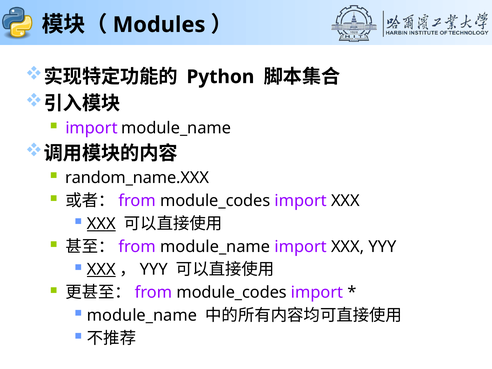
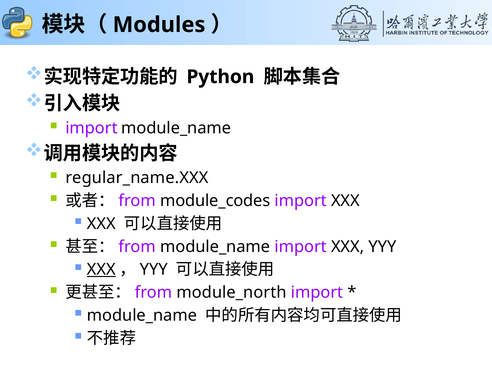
random_name.XXX: random_name.XXX -> regular_name.XXX
XXX at (101, 224) underline: present -> none
module_codes at (232, 293): module_codes -> module_north
